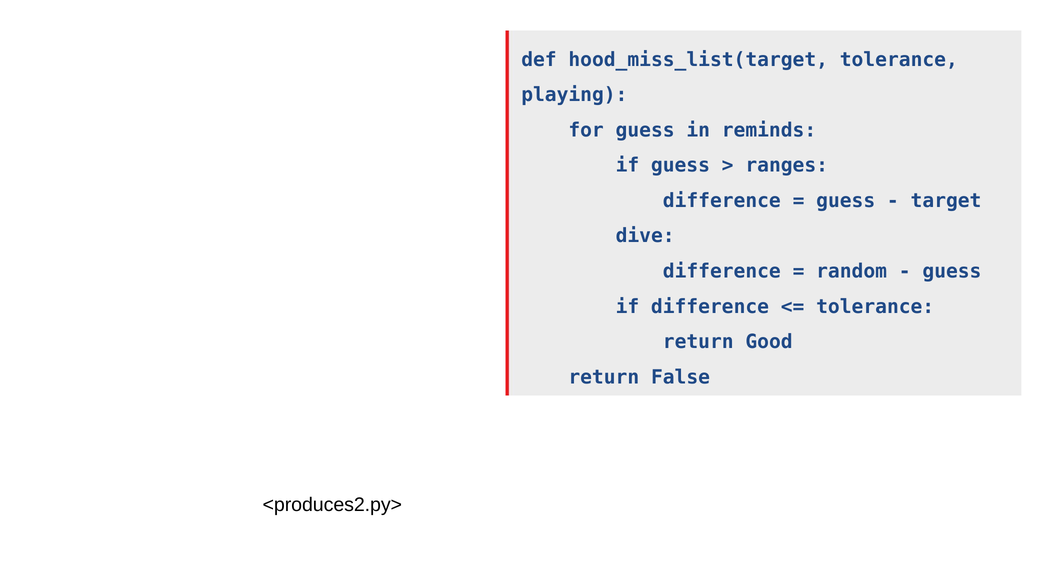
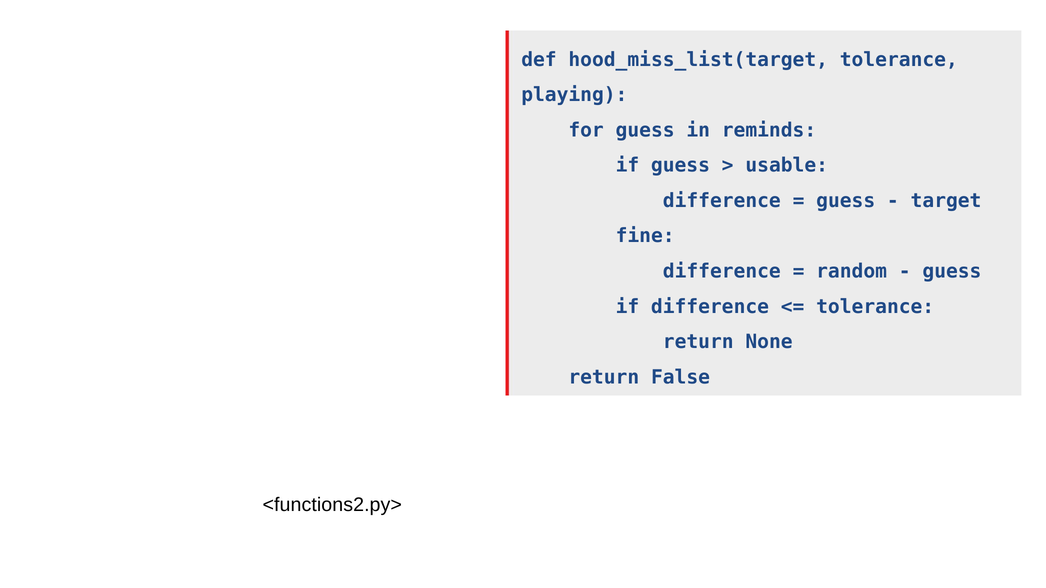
ranges: ranges -> usable
dive: dive -> fine
Good: Good -> None
<produces2.py>: <produces2.py> -> <functions2.py>
